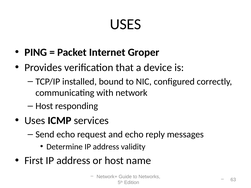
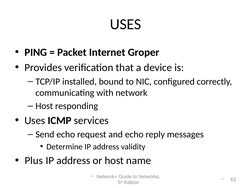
First: First -> Plus
